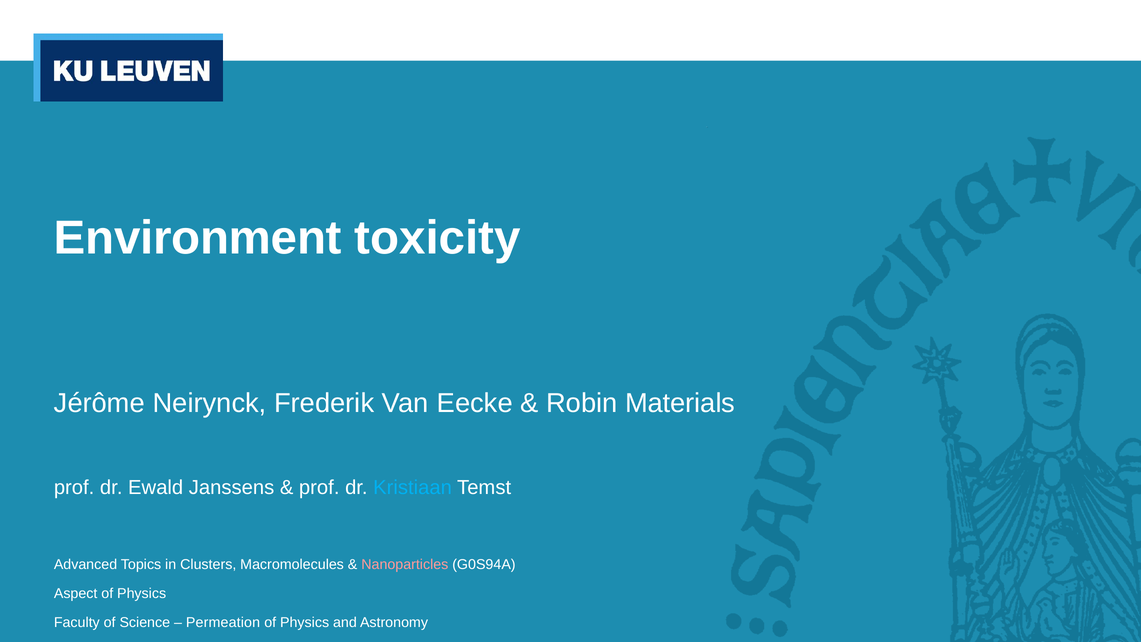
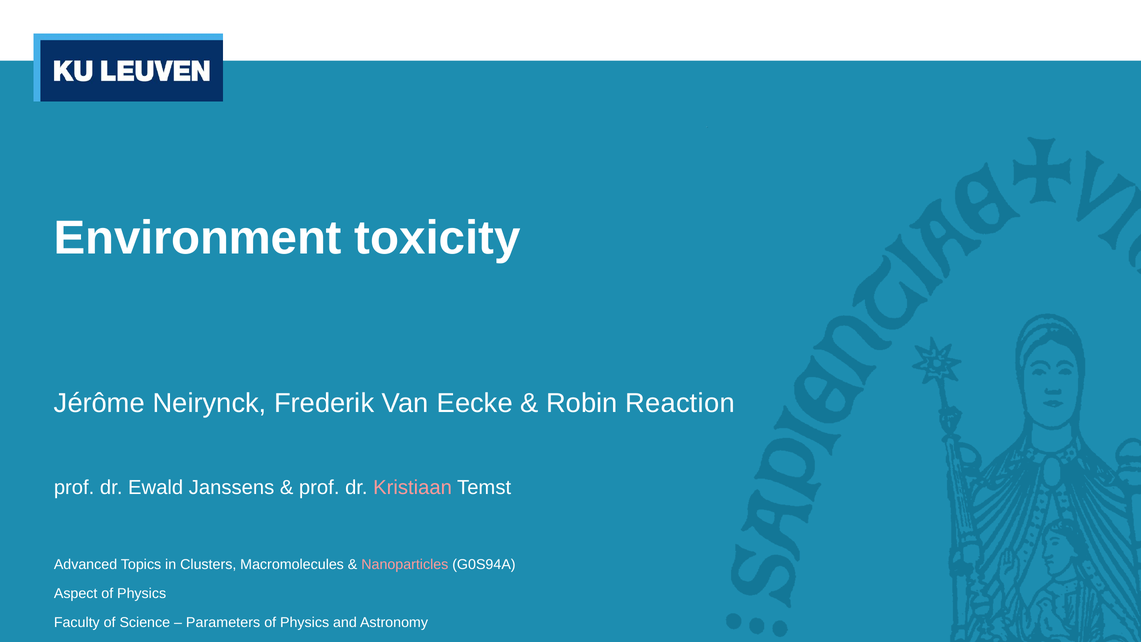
Materials: Materials -> Reaction
Kristiaan colour: light blue -> pink
Permeation: Permeation -> Parameters
